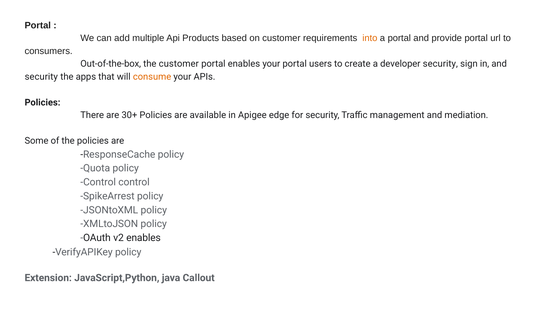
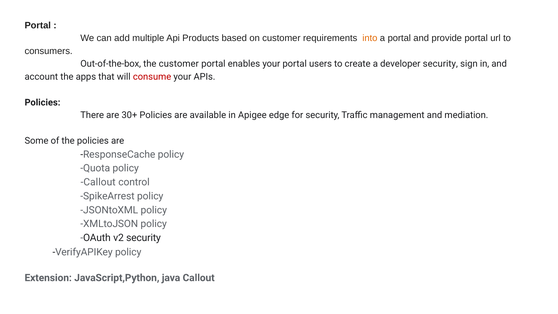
security at (41, 77): security -> account
consume colour: orange -> red
Control at (98, 182): Control -> Callout
v2 enables: enables -> security
